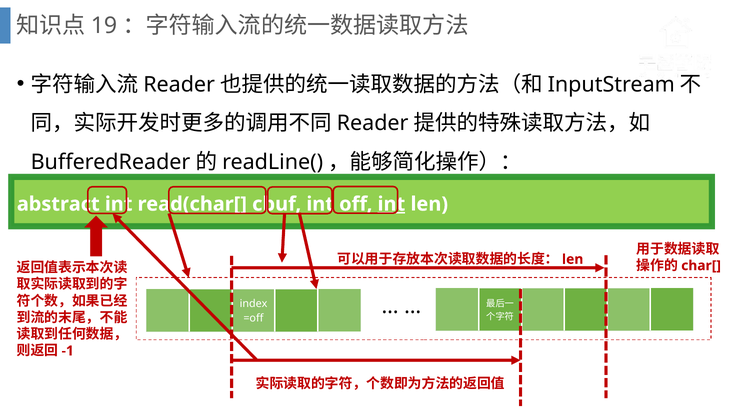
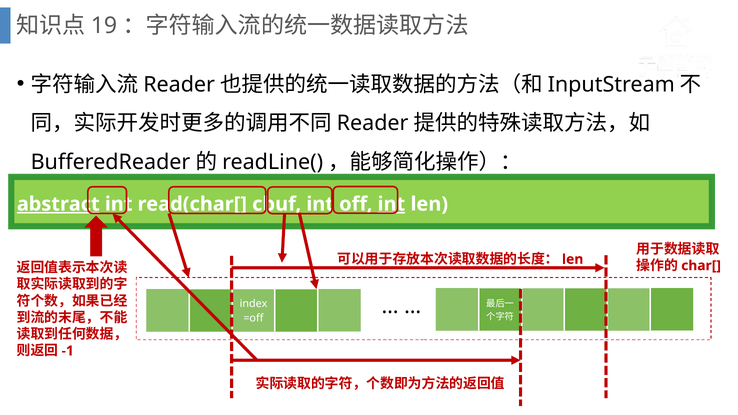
abstract underline: none -> present
